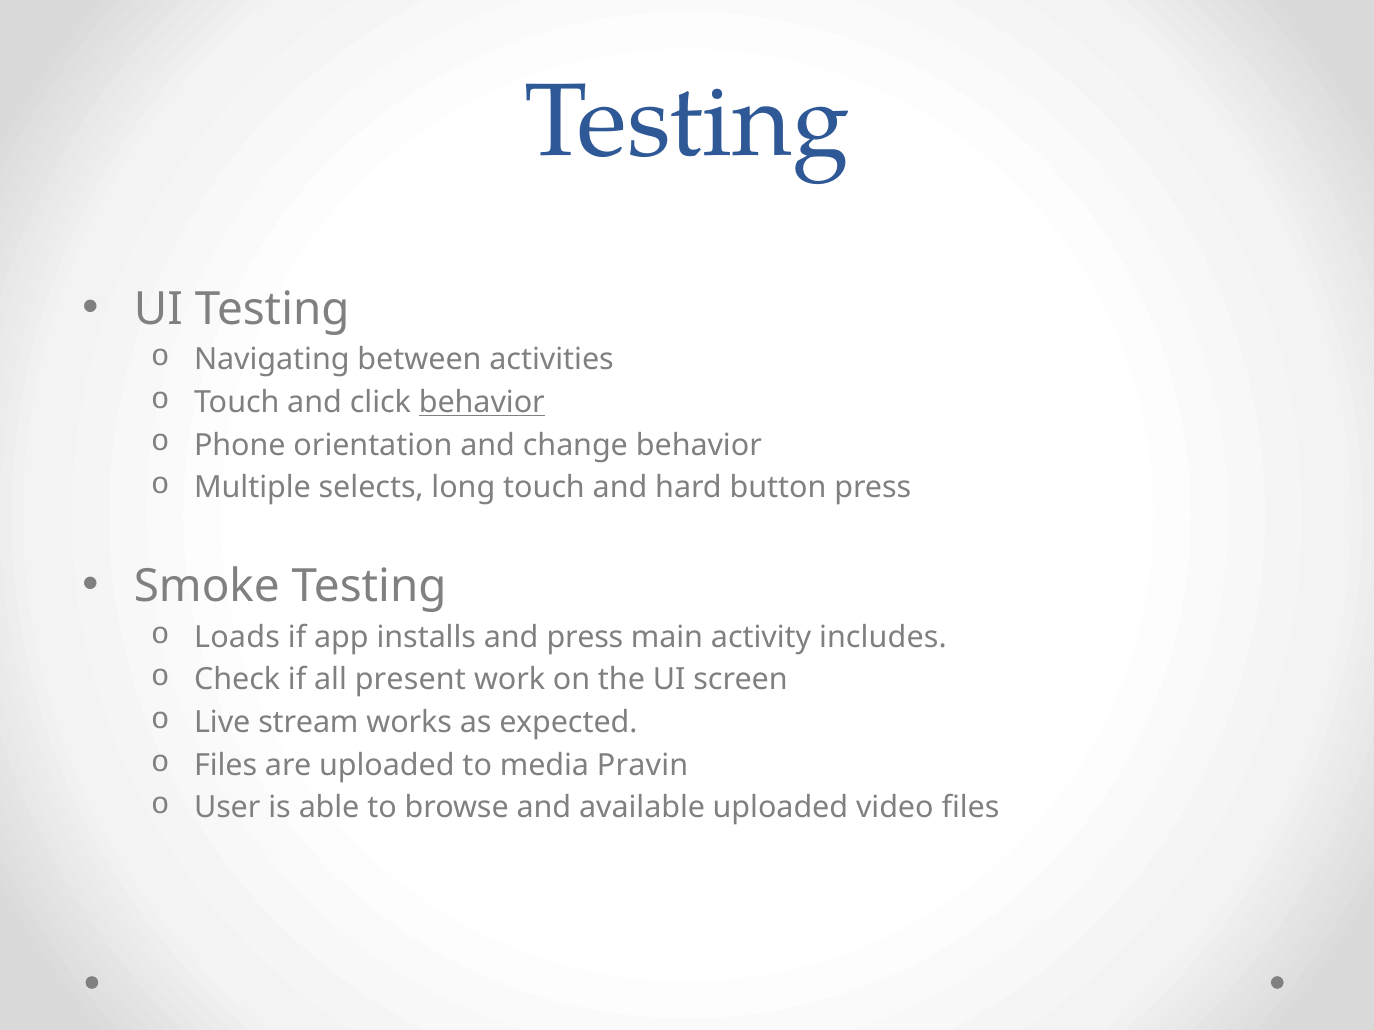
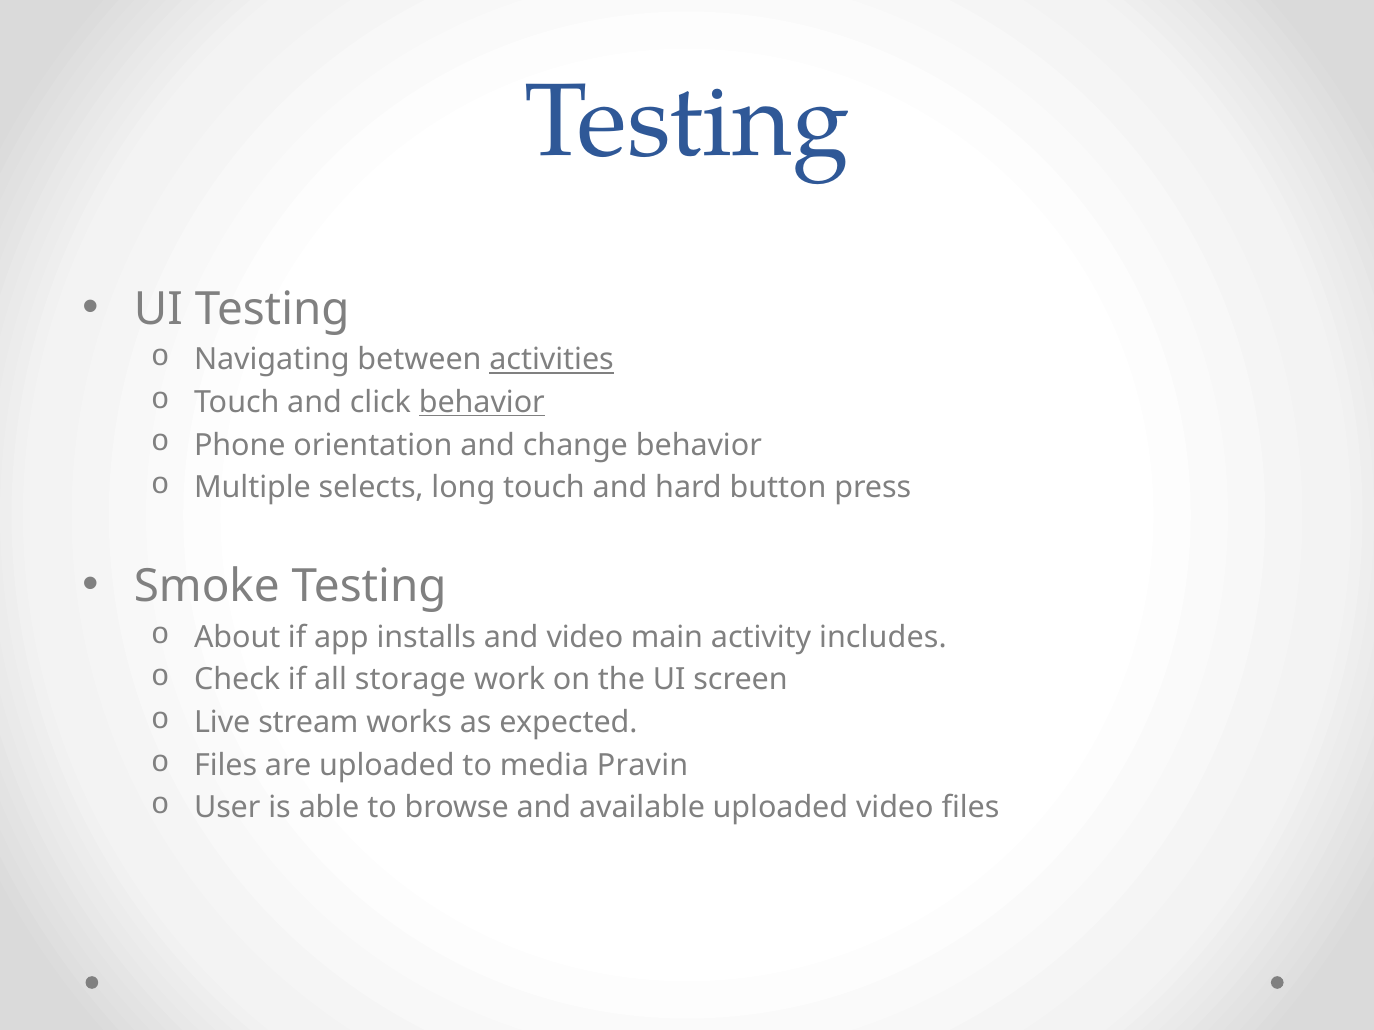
activities underline: none -> present
Loads: Loads -> About
and press: press -> video
present: present -> storage
